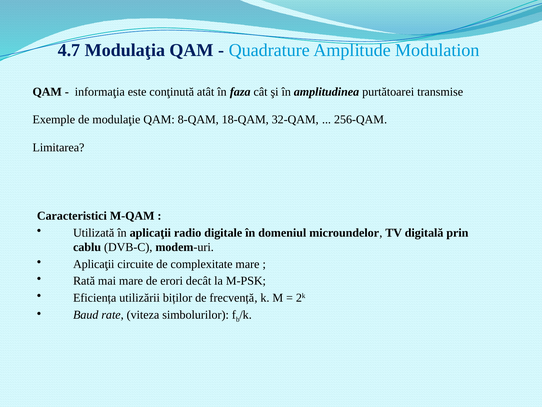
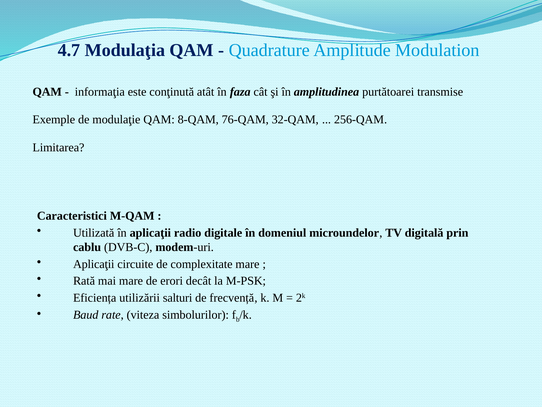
18-QAM: 18-QAM -> 76-QAM
biților: biților -> salturi
